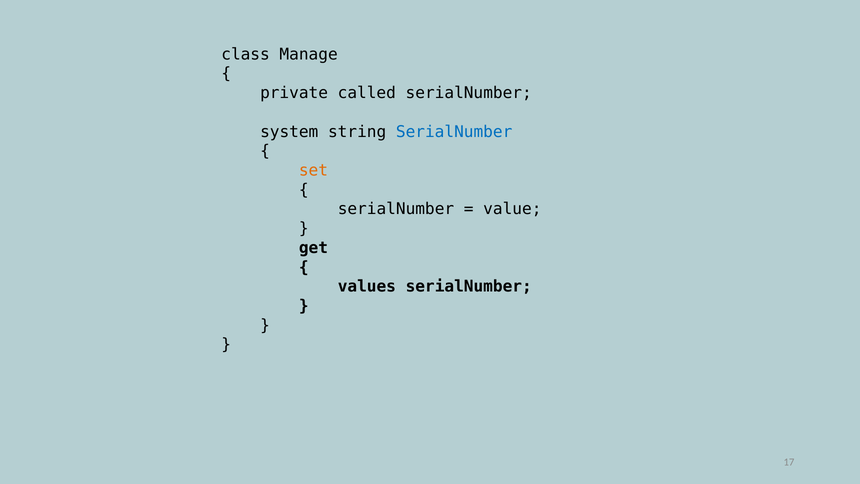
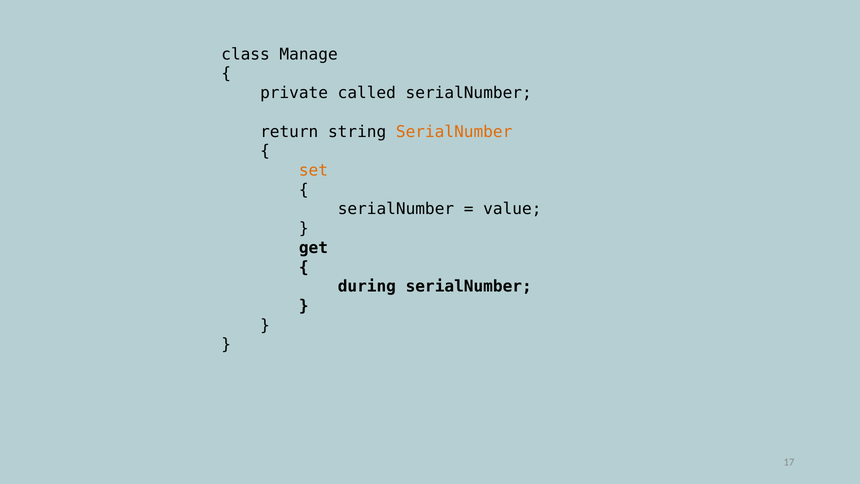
system: system -> return
SerialNumber at (454, 132) colour: blue -> orange
values: values -> during
